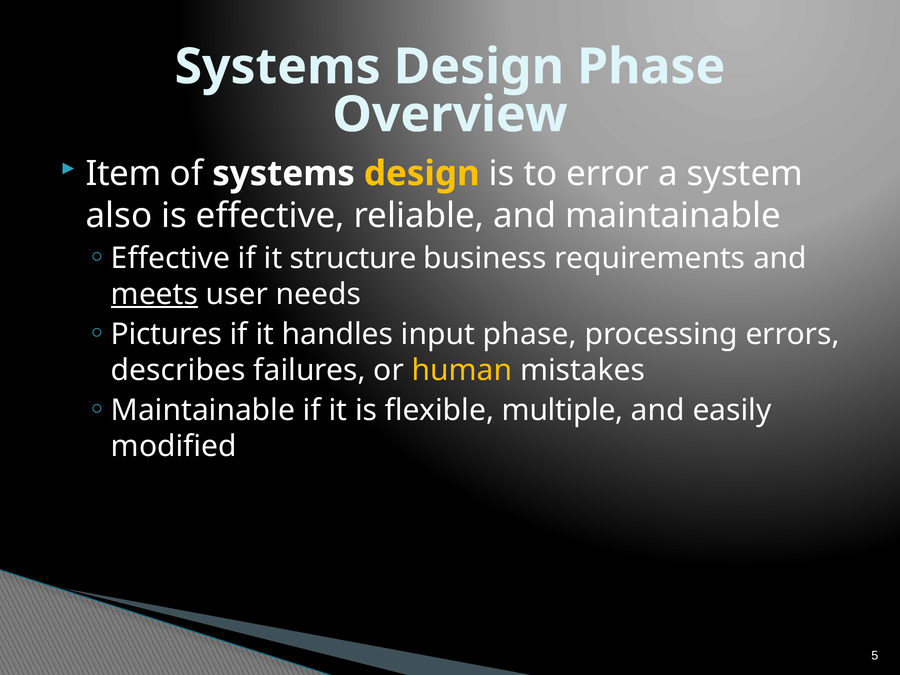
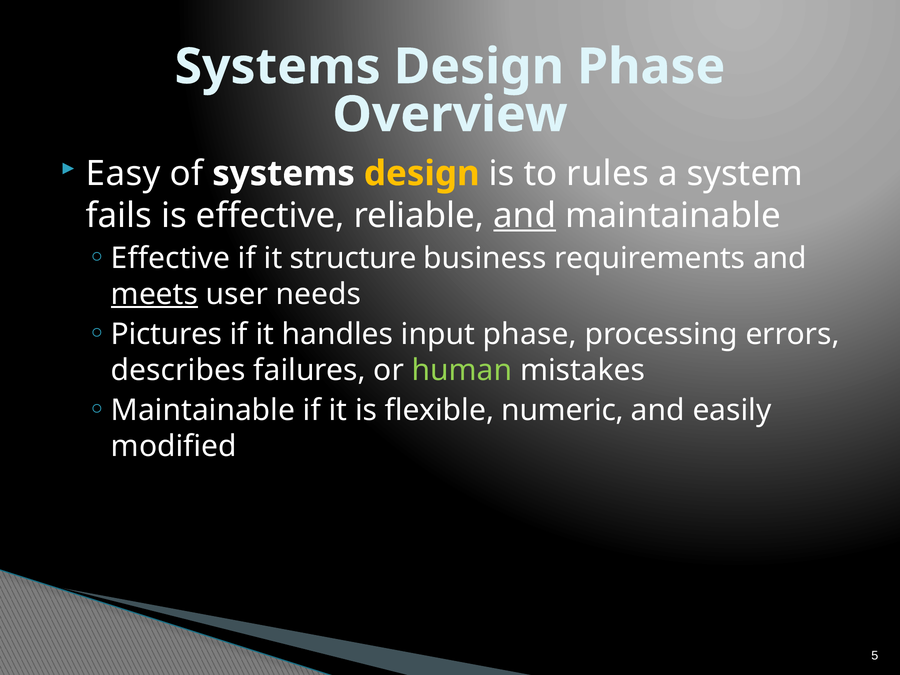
Item: Item -> Easy
error: error -> rules
also: also -> fails
and at (525, 216) underline: none -> present
human colour: yellow -> light green
multiple: multiple -> numeric
